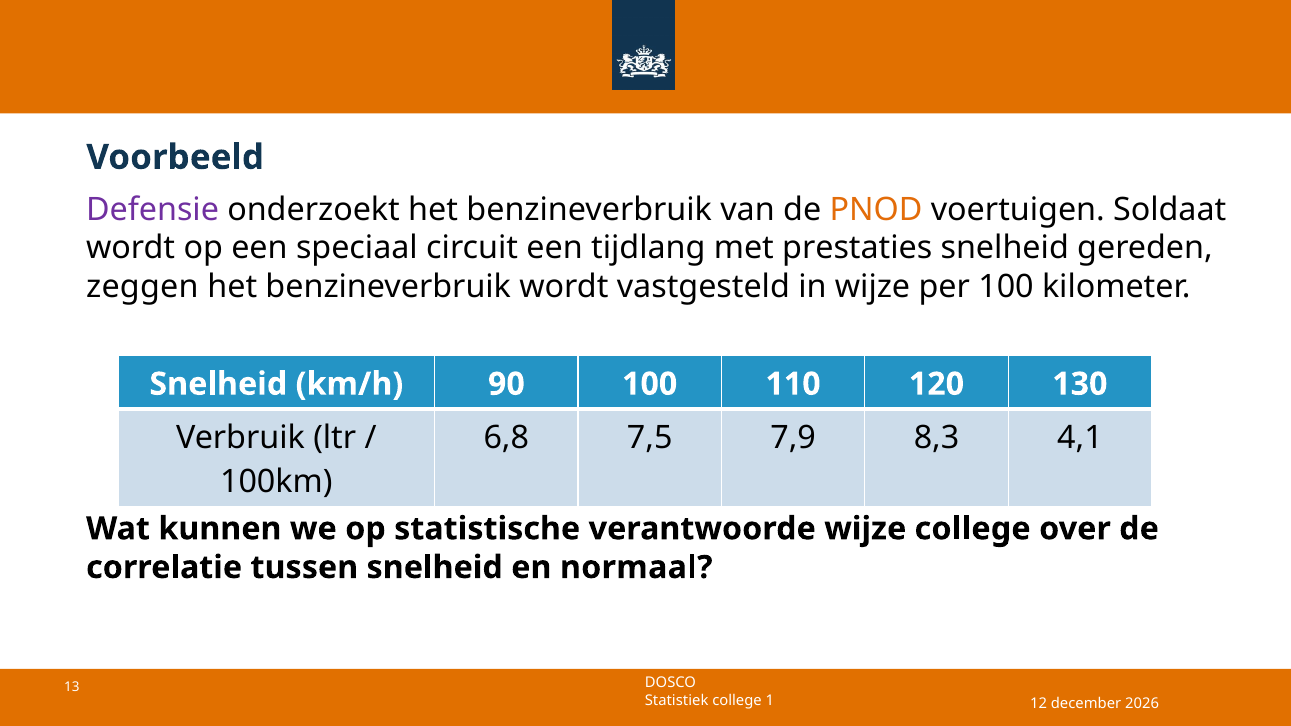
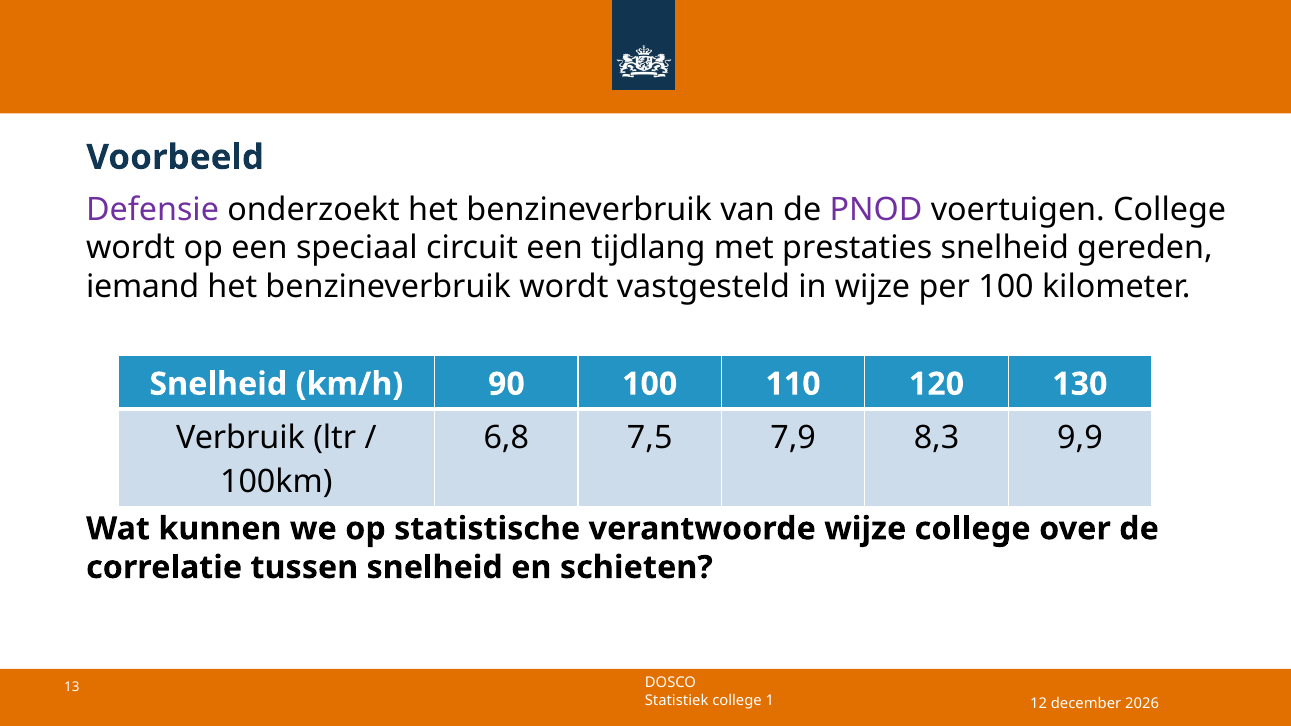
PNOD colour: orange -> purple
voertuigen Soldaat: Soldaat -> College
zeggen: zeggen -> iemand
4,1: 4,1 -> 9,9
normaal: normaal -> schieten
